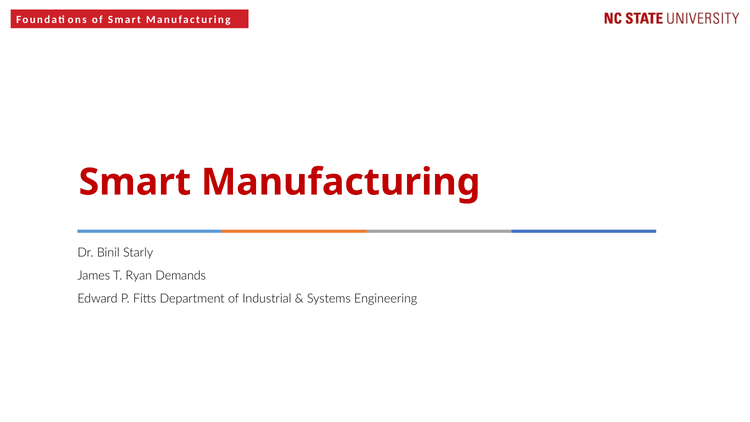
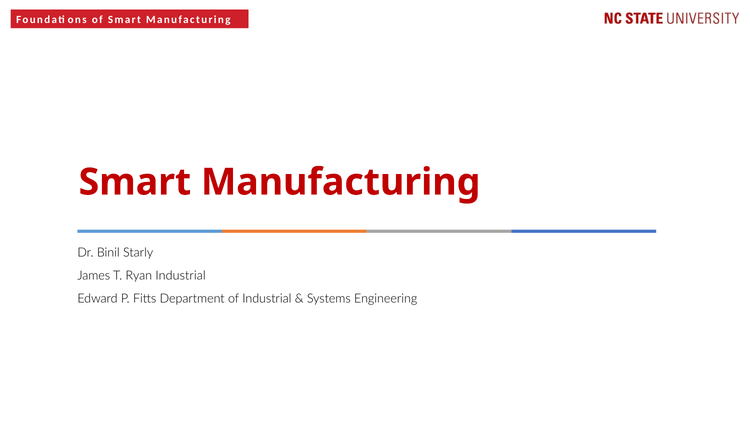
Ryan Demands: Demands -> Industrial
